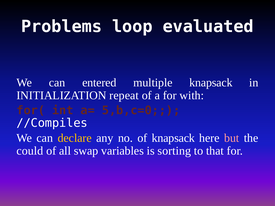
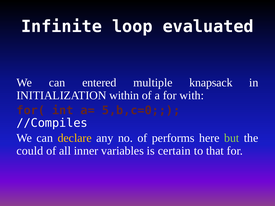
Problems: Problems -> Infinite
repeat: repeat -> within
of knapsack: knapsack -> performs
but colour: pink -> light green
swap: swap -> inner
sorting: sorting -> certain
